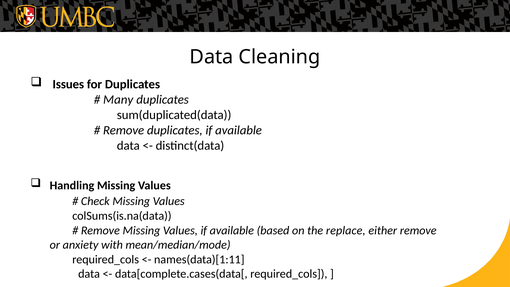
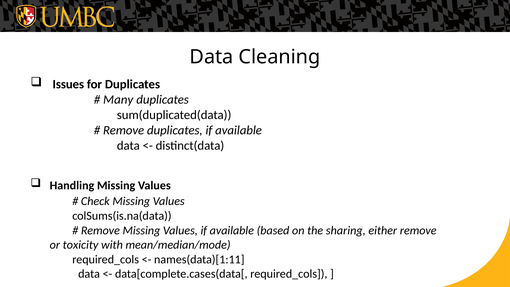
replace: replace -> sharing
anxiety: anxiety -> toxicity
